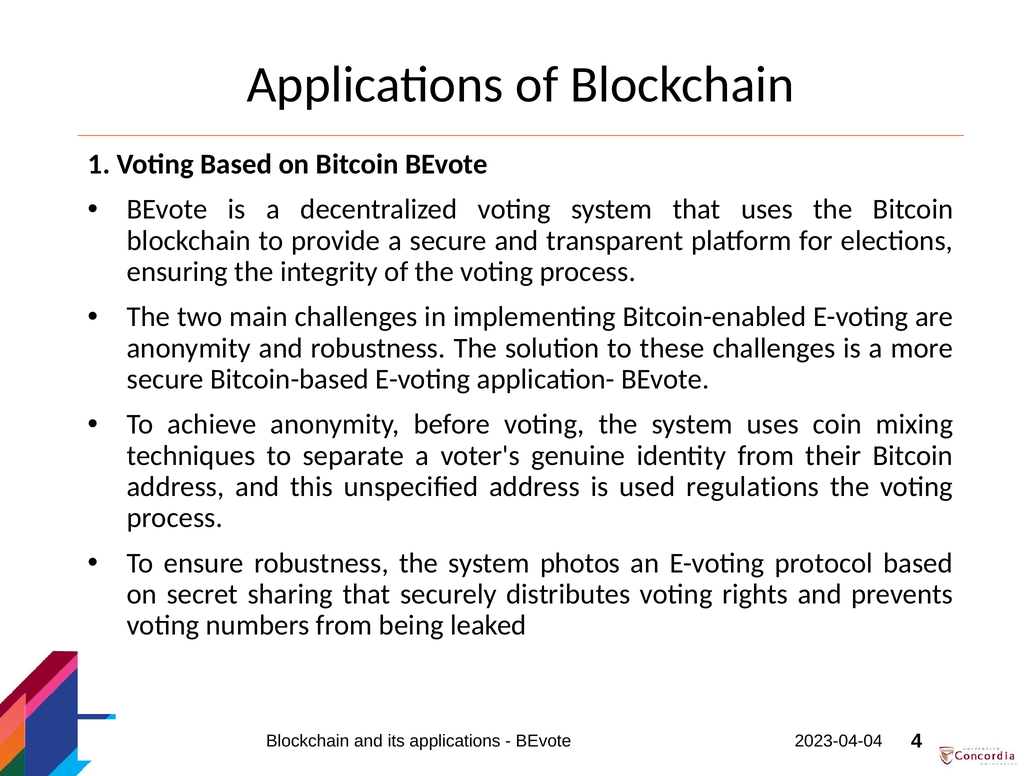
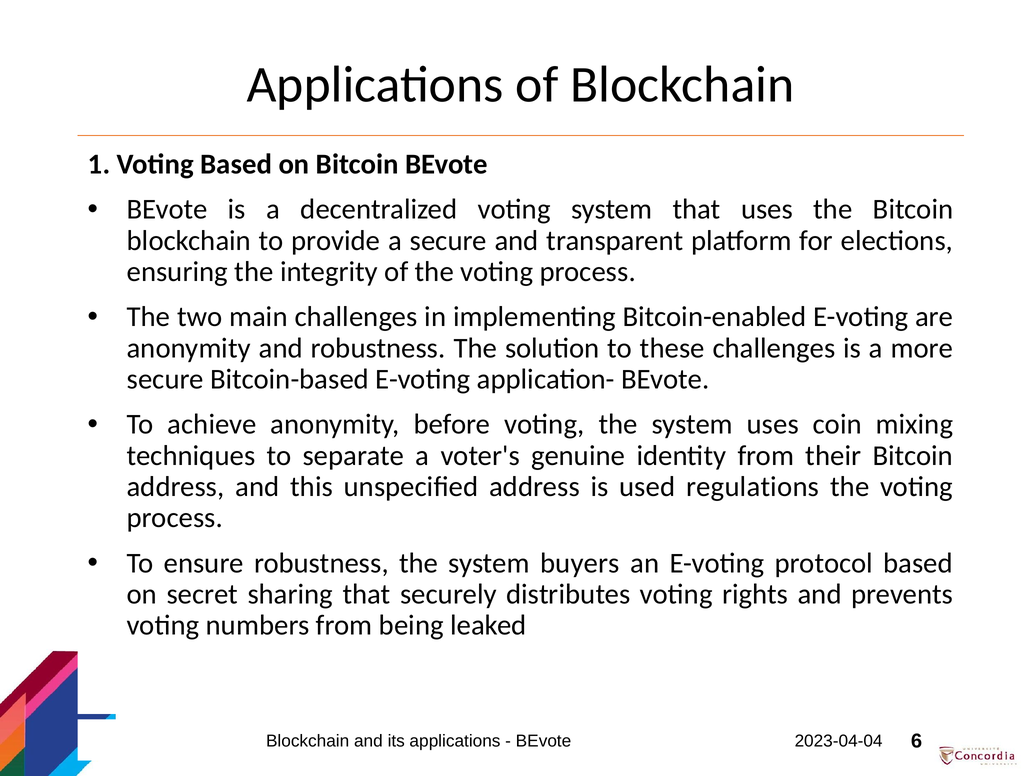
photos: photos -> buyers
4: 4 -> 6
